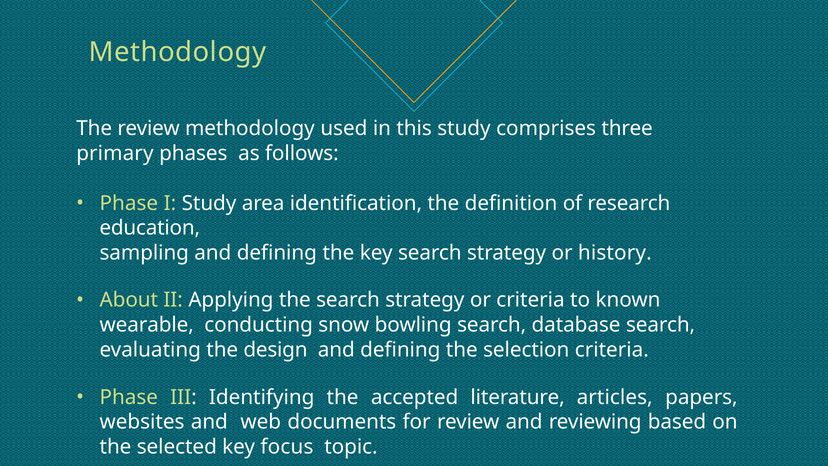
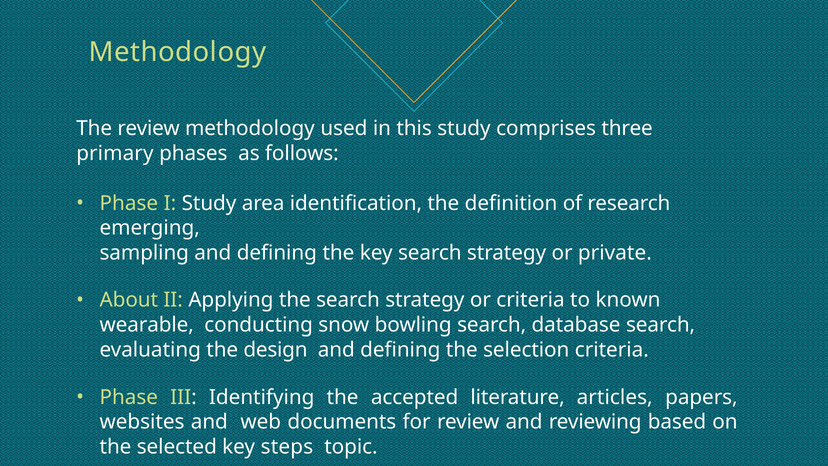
education: education -> emerging
history: history -> private
focus: focus -> steps
